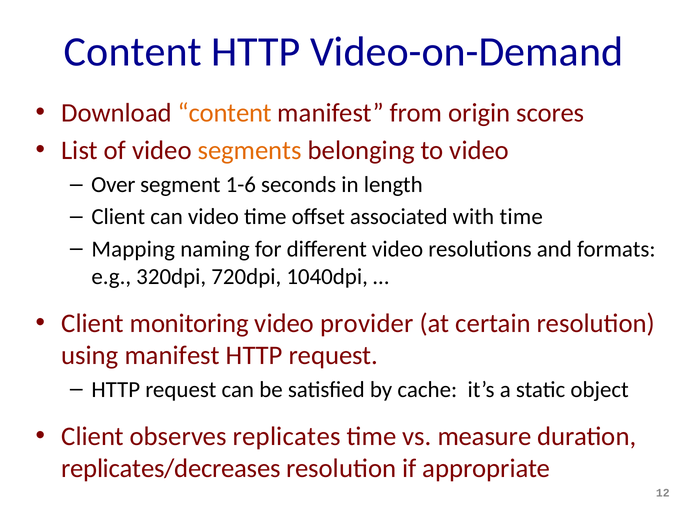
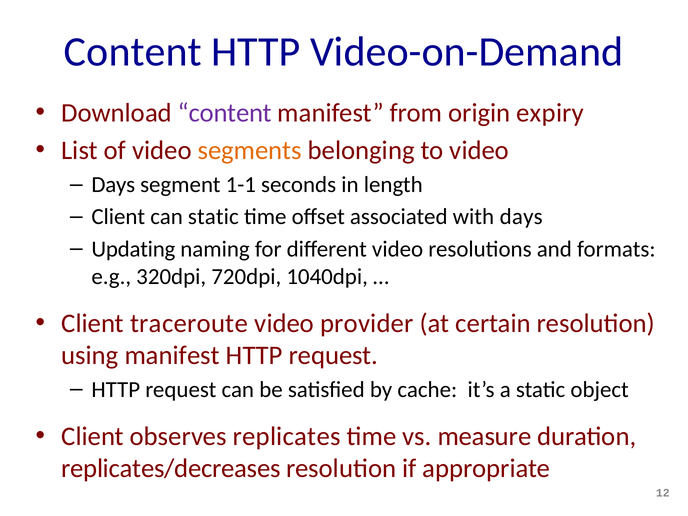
content at (225, 113) colour: orange -> purple
scores: scores -> expiry
Over at (113, 185): Over -> Days
1-6: 1-6 -> 1-1
can video: video -> static
with time: time -> days
Mapping: Mapping -> Updating
monitoring: monitoring -> traceroute
